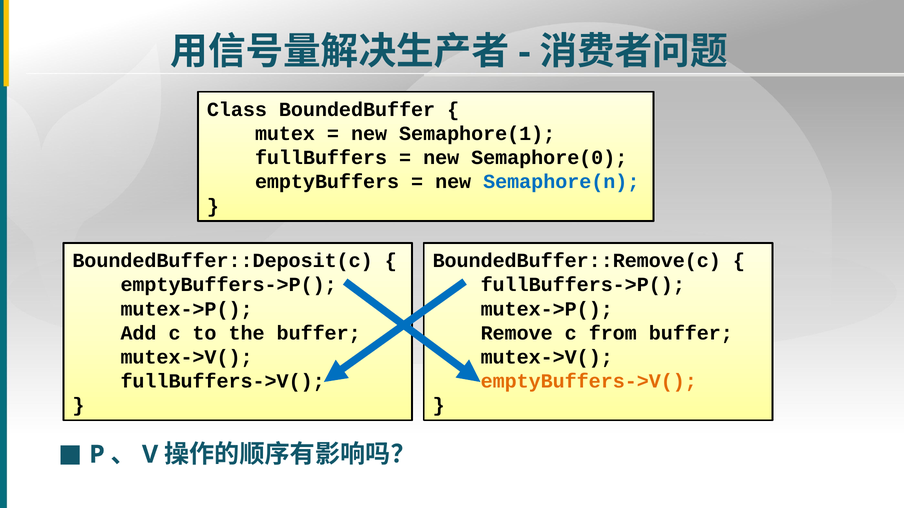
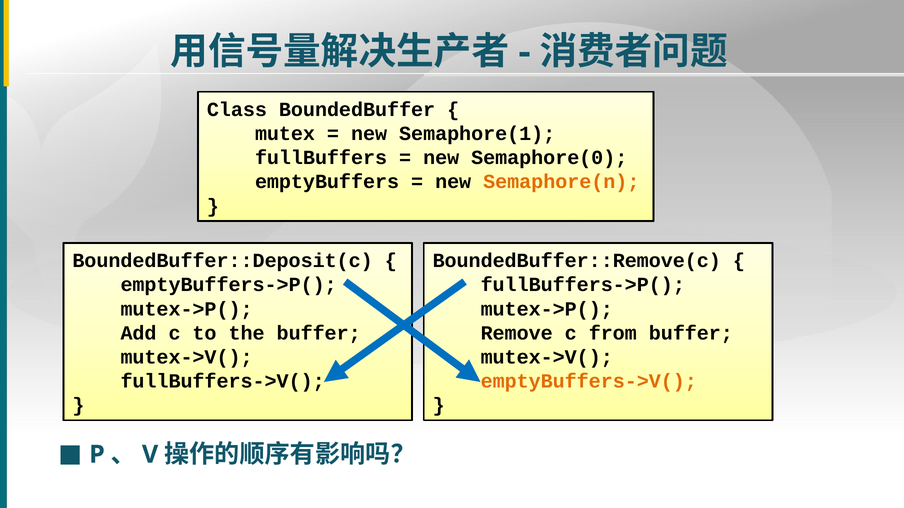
Semaphore(n colour: blue -> orange
